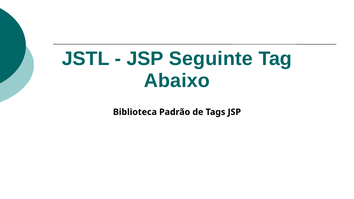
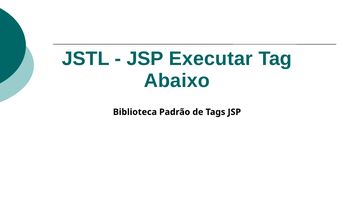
Seguinte: Seguinte -> Executar
